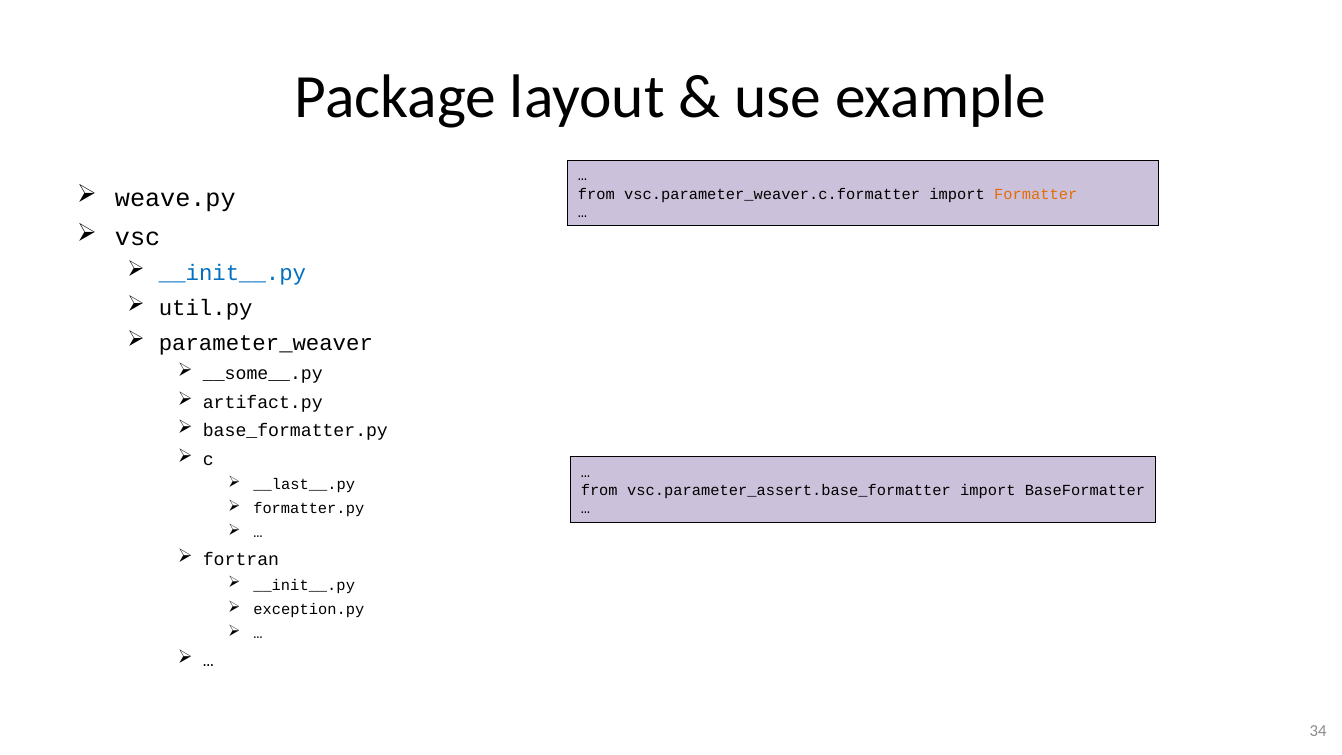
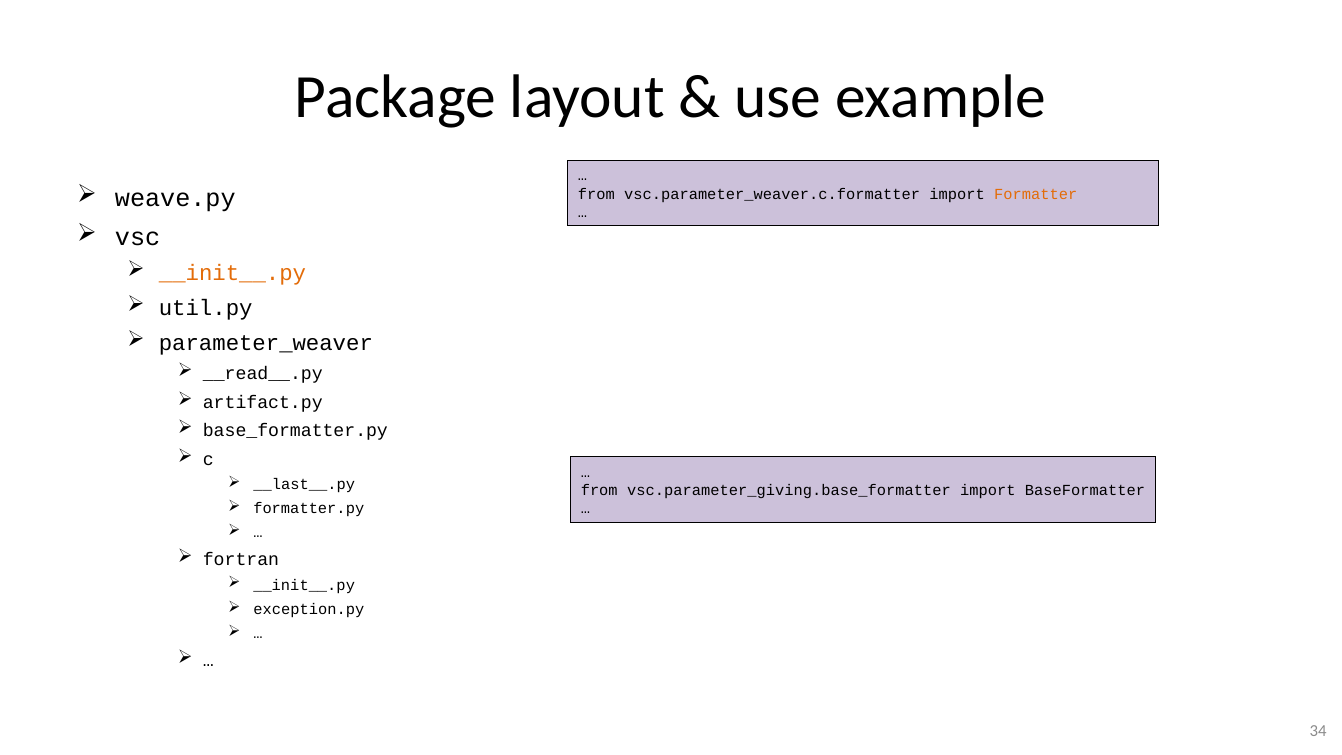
__init__.py at (233, 273) colour: blue -> orange
__some__.py: __some__.py -> __read__.py
vsc.parameter_assert.base_formatter: vsc.parameter_assert.base_formatter -> vsc.parameter_giving.base_formatter
